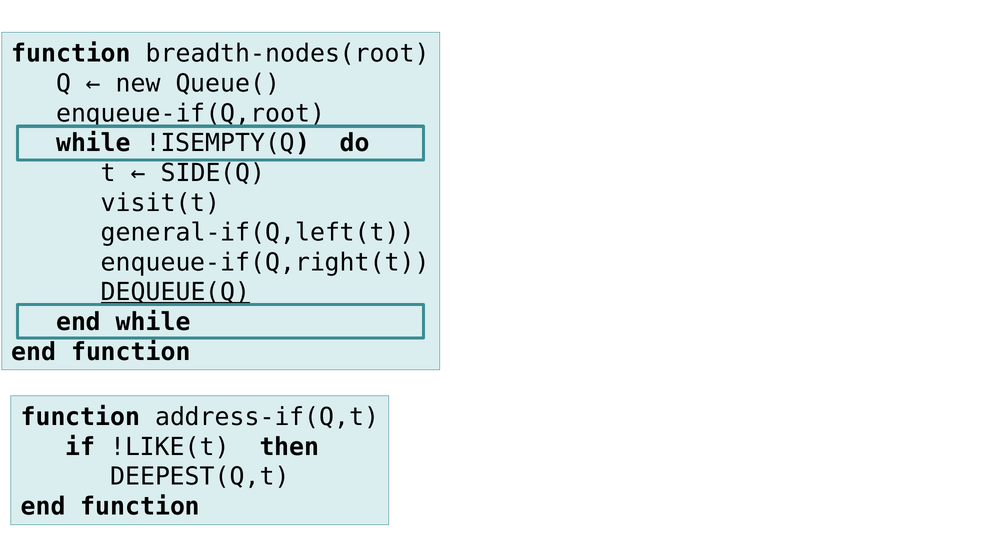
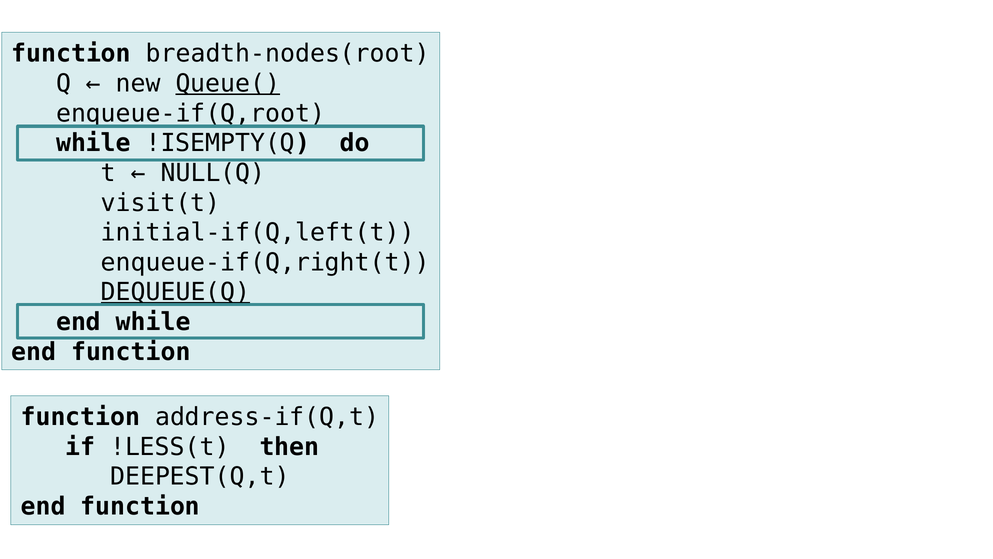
Queue( underline: none -> present
SIDE(Q: SIDE(Q -> NULL(Q
general-if(Q,left(t: general-if(Q,left(t -> initial-if(Q,left(t
!LIKE(t: !LIKE(t -> !LESS(t
